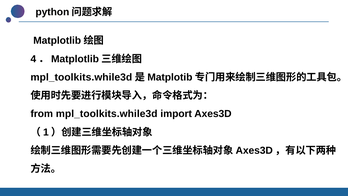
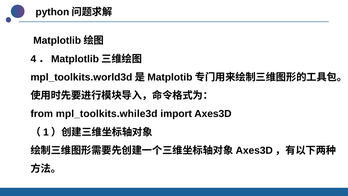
mpl_toolkits.while3d at (81, 77): mpl_toolkits.while3d -> mpl_toolkits.world3d
